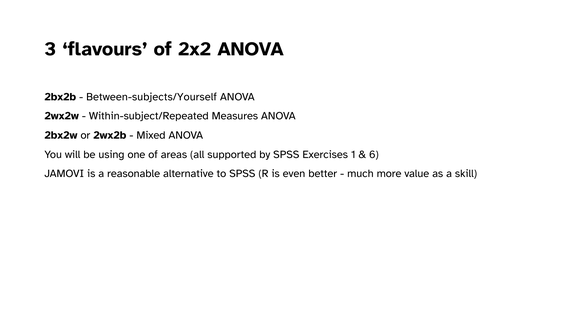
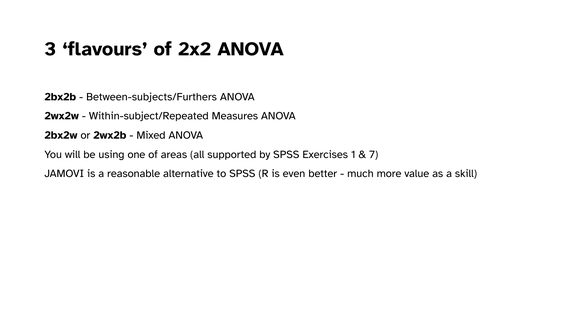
Between-subjects/Yourself: Between-subjects/Yourself -> Between-subjects/Furthers
6: 6 -> 7
